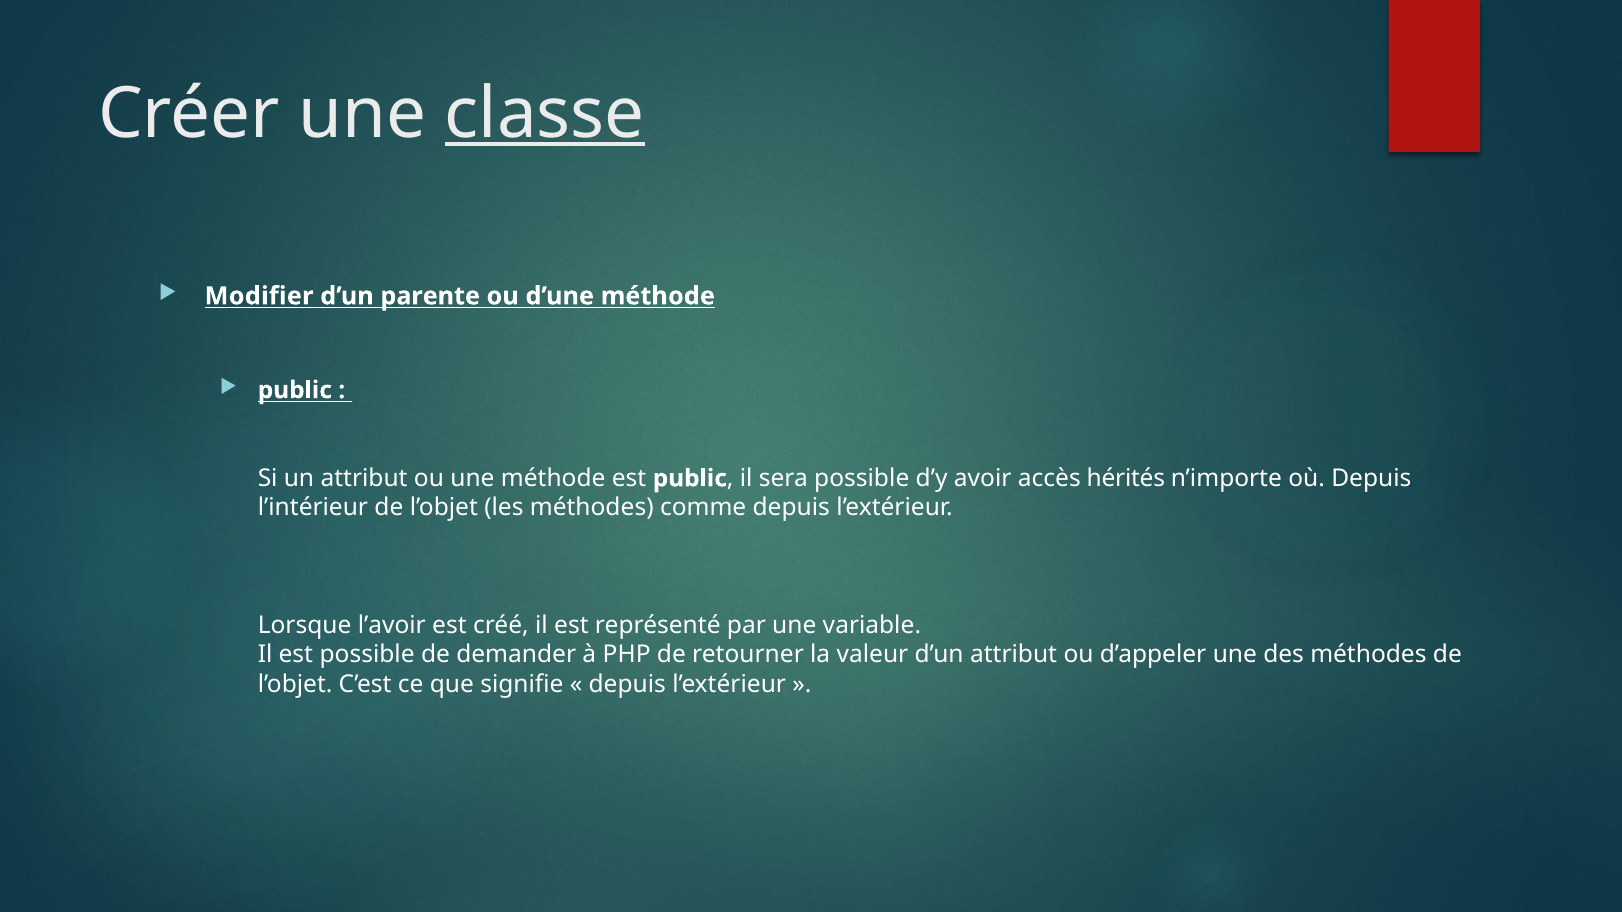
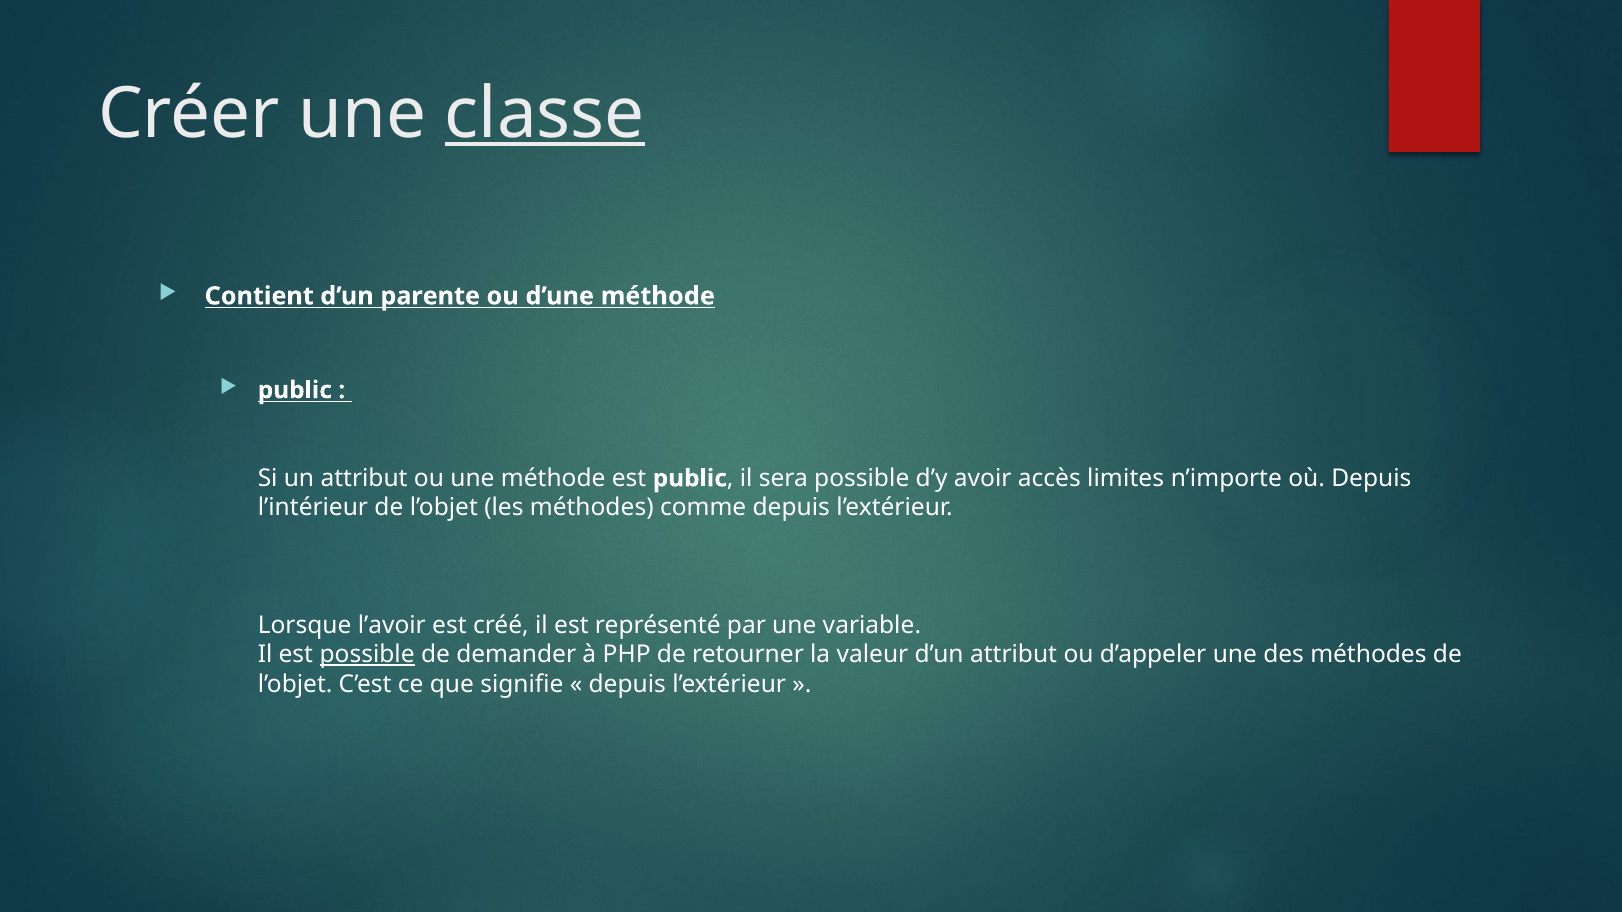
Modifier: Modifier -> Contient
hérités: hérités -> limites
possible at (367, 655) underline: none -> present
